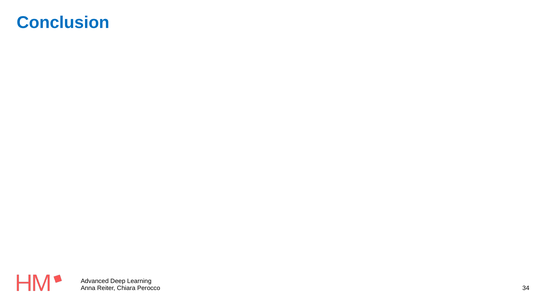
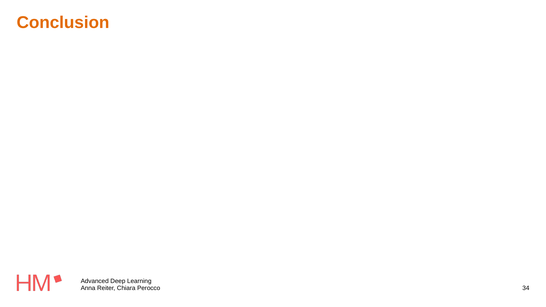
Conclusion colour: blue -> orange
